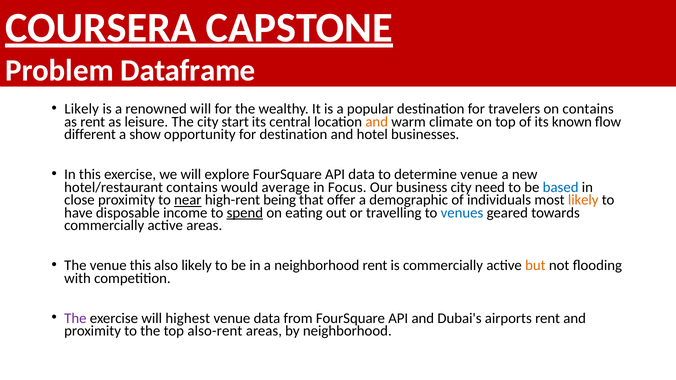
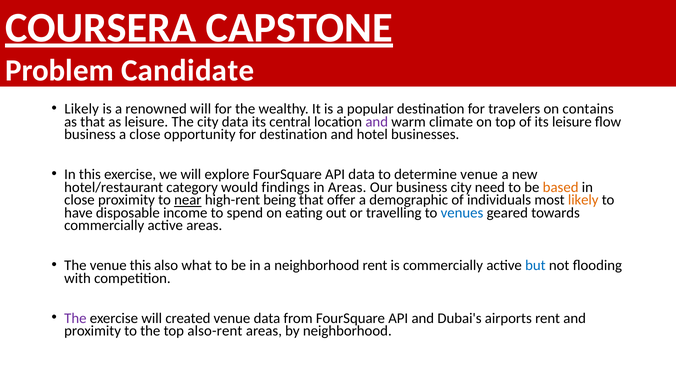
Dataframe: Dataframe -> Candidate
as rent: rent -> that
city start: start -> data
and at (377, 122) colour: orange -> purple
its known: known -> leisure
different at (90, 135): different -> business
a show: show -> close
hotel/restaurant contains: contains -> category
average: average -> findings
in Focus: Focus -> Areas
based colour: blue -> orange
spend underline: present -> none
also likely: likely -> what
but colour: orange -> blue
highest: highest -> created
